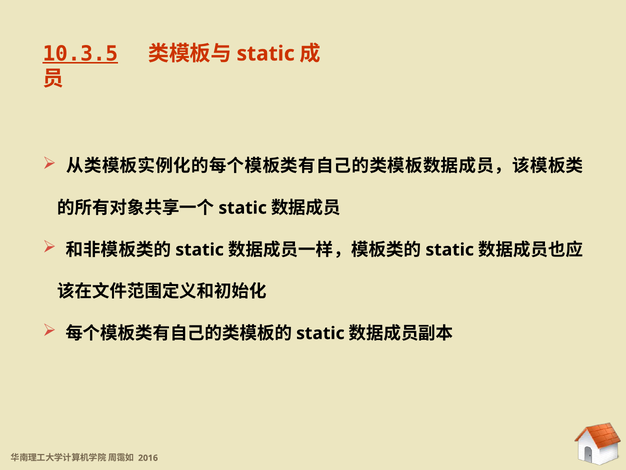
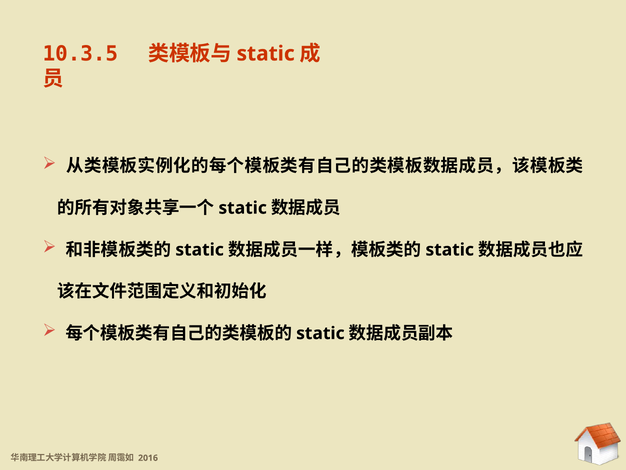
10.3.5 underline: present -> none
